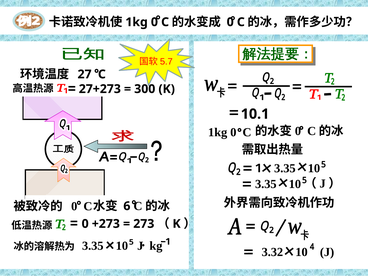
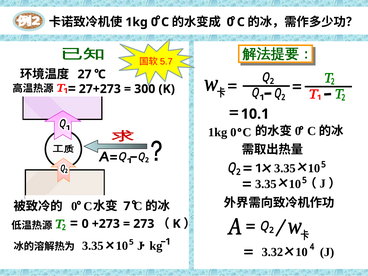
6: 6 -> 7
